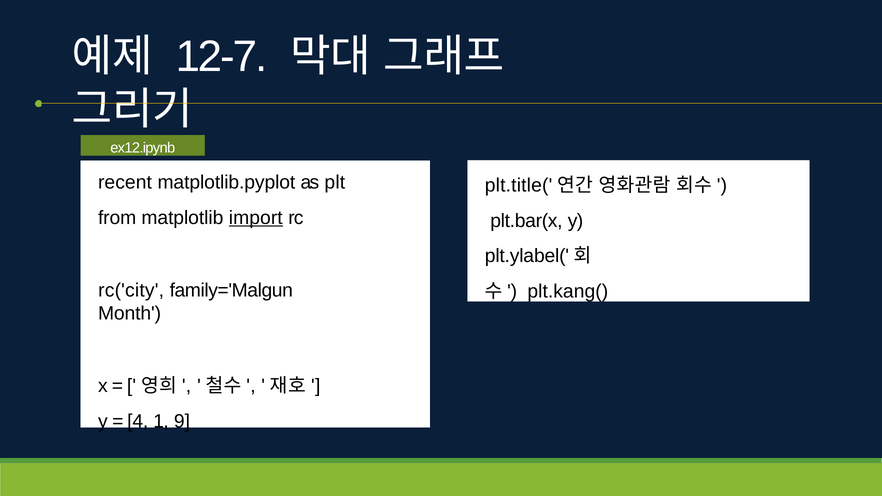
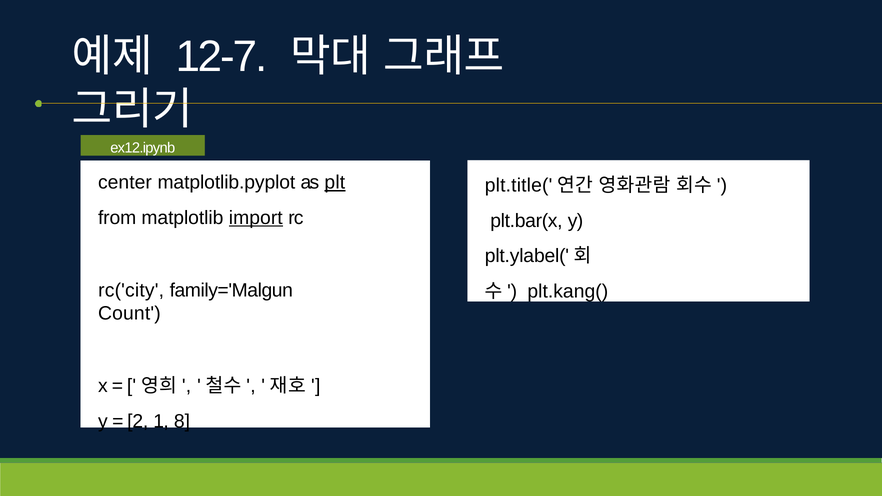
recent: recent -> center
plt underline: none -> present
Month: Month -> Count
4: 4 -> 2
9: 9 -> 8
